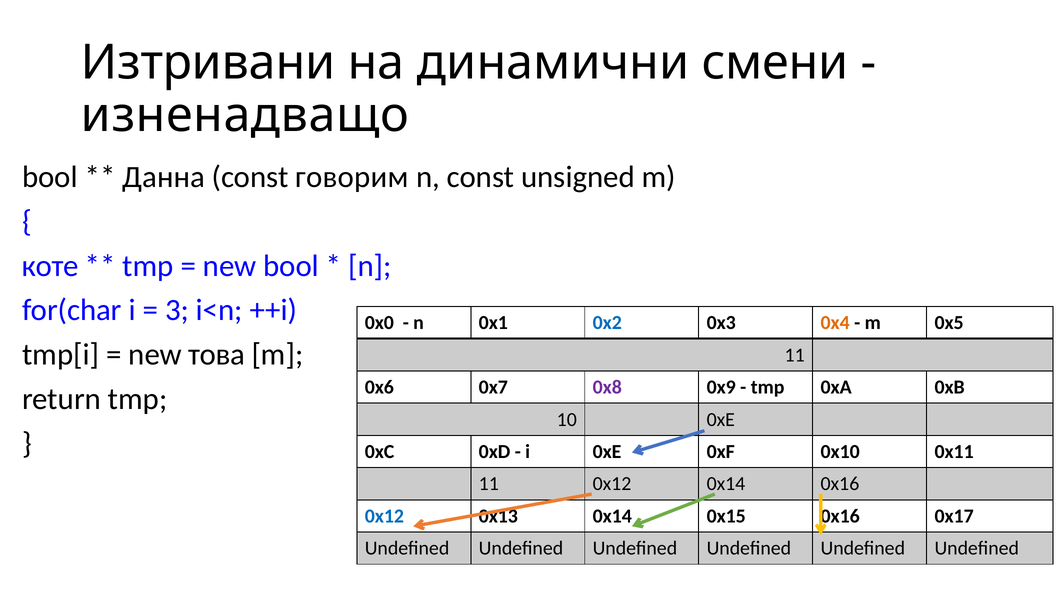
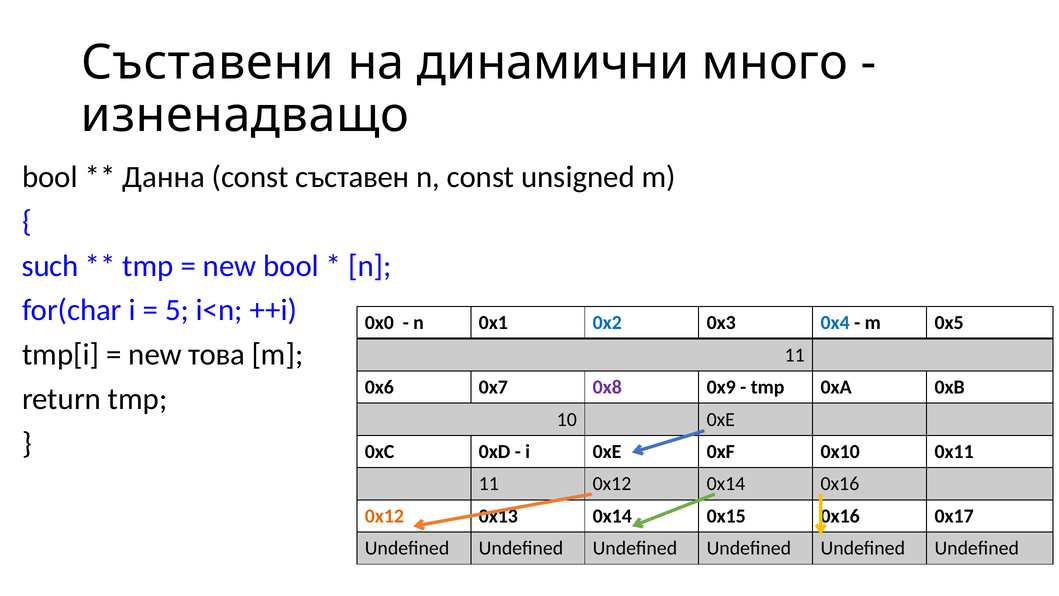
Изтривани: Изтривани -> Съставени
смени: смени -> много
говорим: говорим -> съставен
коте: коте -> such
3: 3 -> 5
0x4 colour: orange -> blue
0x12 at (384, 516) colour: blue -> orange
